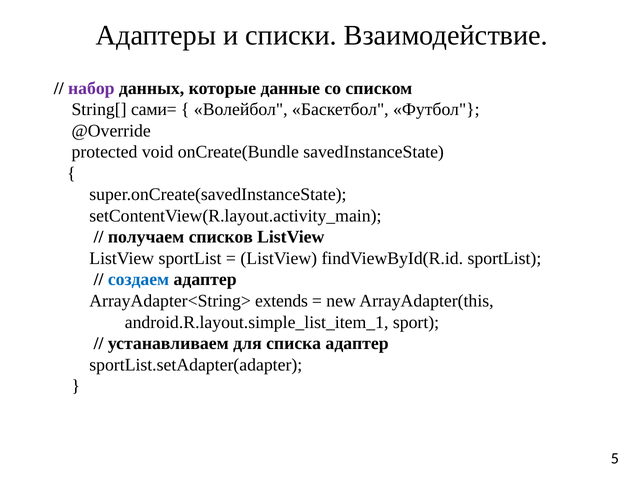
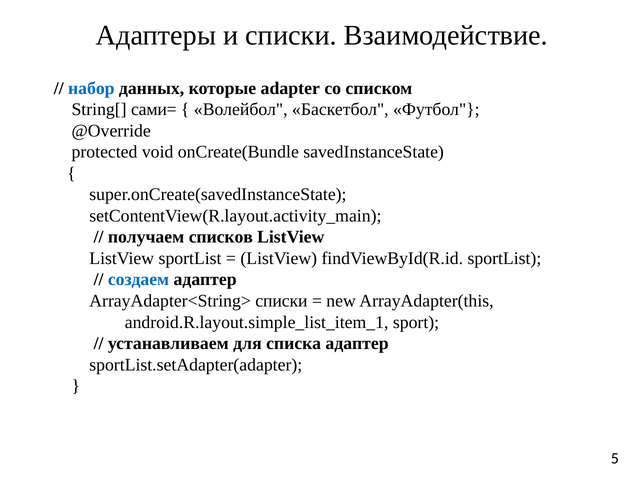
набор colour: purple -> blue
данные: данные -> adapter
ArrayAdapter<String> extends: extends -> списки
